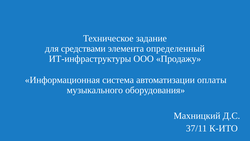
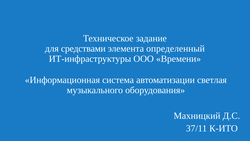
Продажу: Продажу -> Времени
оплаты: оплаты -> светлая
